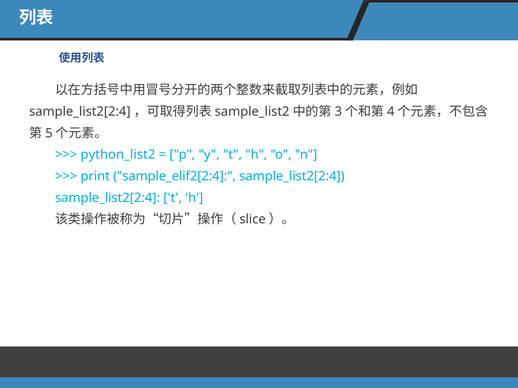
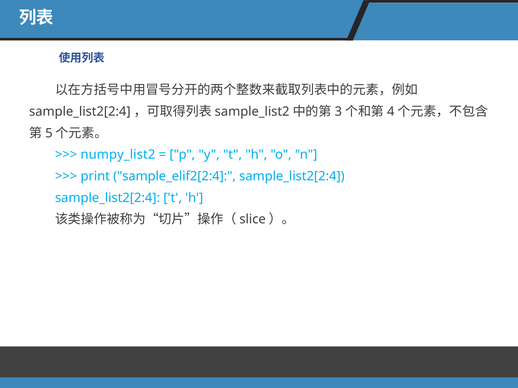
python_list2: python_list2 -> numpy_list2
